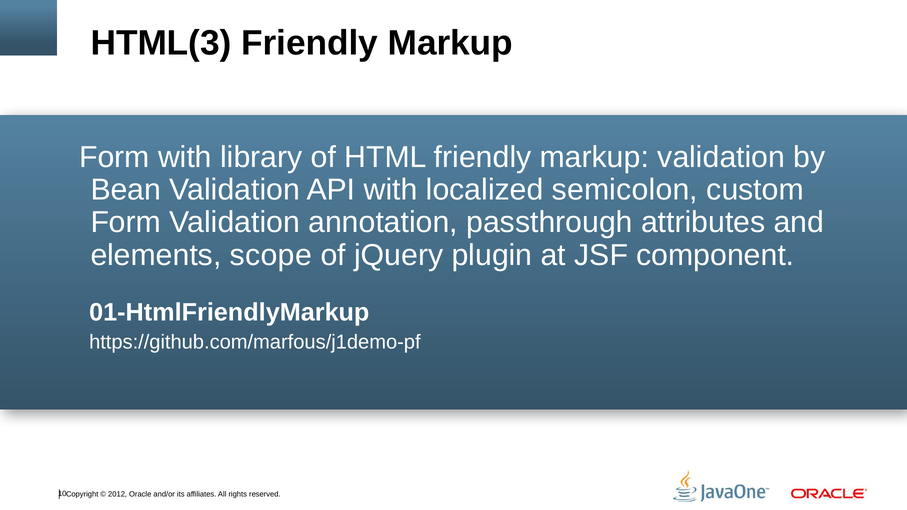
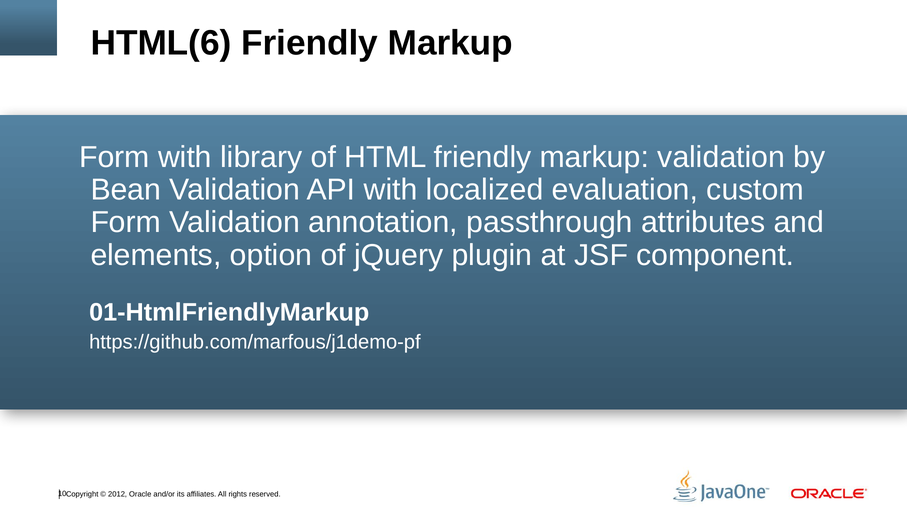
HTML(3: HTML(3 -> HTML(6
semicolon: semicolon -> evaluation
scope: scope -> option
